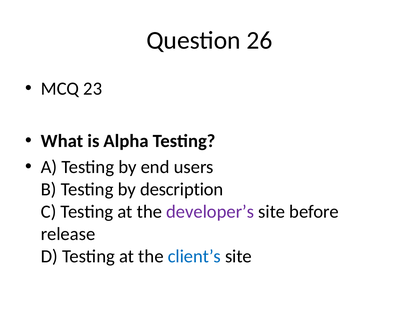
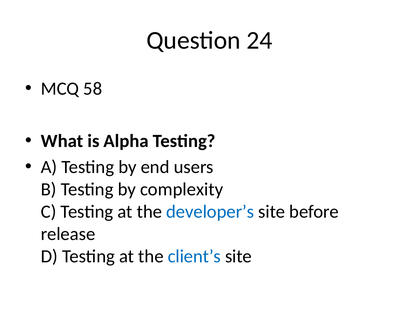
26: 26 -> 24
23: 23 -> 58
description: description -> complexity
developer’s colour: purple -> blue
